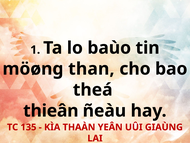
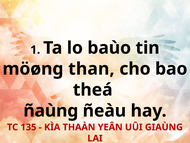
thieân: thieân -> ñaùng
